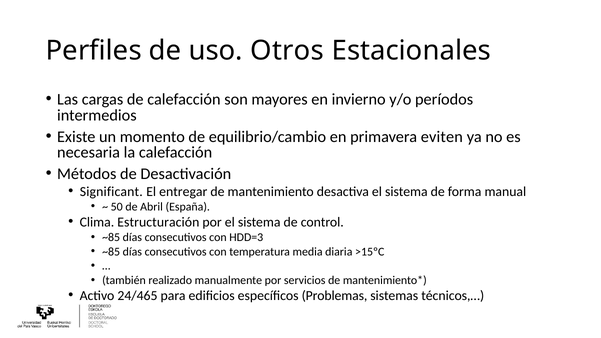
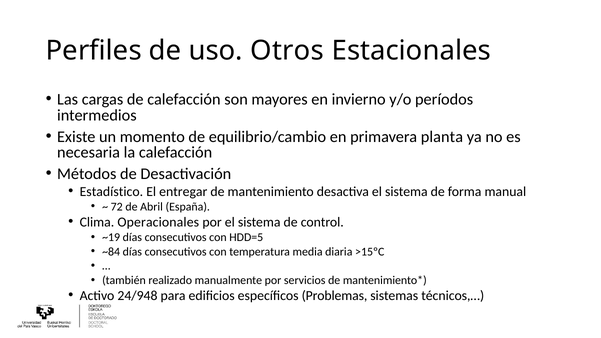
eviten: eviten -> planta
Significant: Significant -> Estadístico
50: 50 -> 72
Estructuración: Estructuración -> Operacionales
~85 at (111, 237): ~85 -> ~19
HDD=3: HDD=3 -> HDD=5
~85 at (111, 252): ~85 -> ~84
24/465: 24/465 -> 24/948
